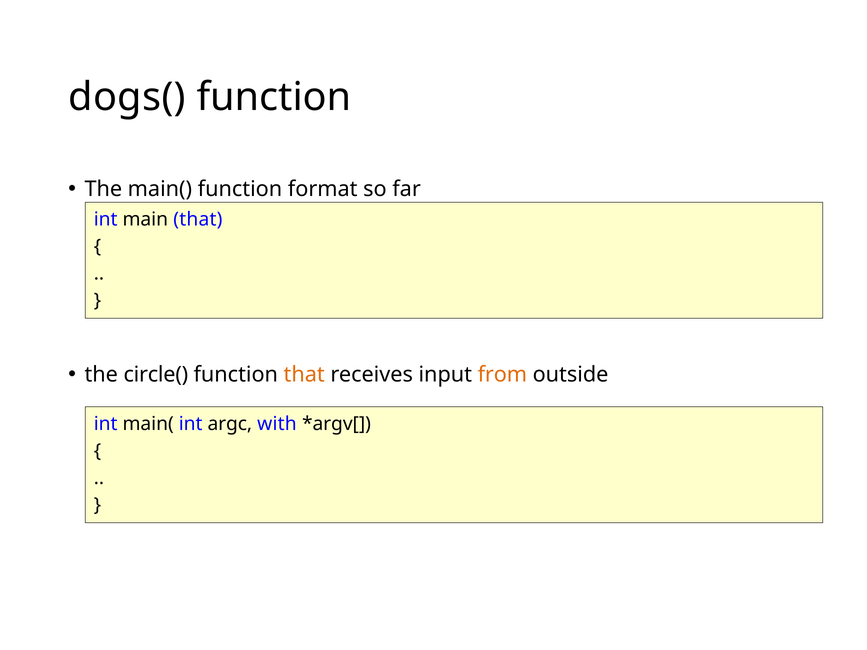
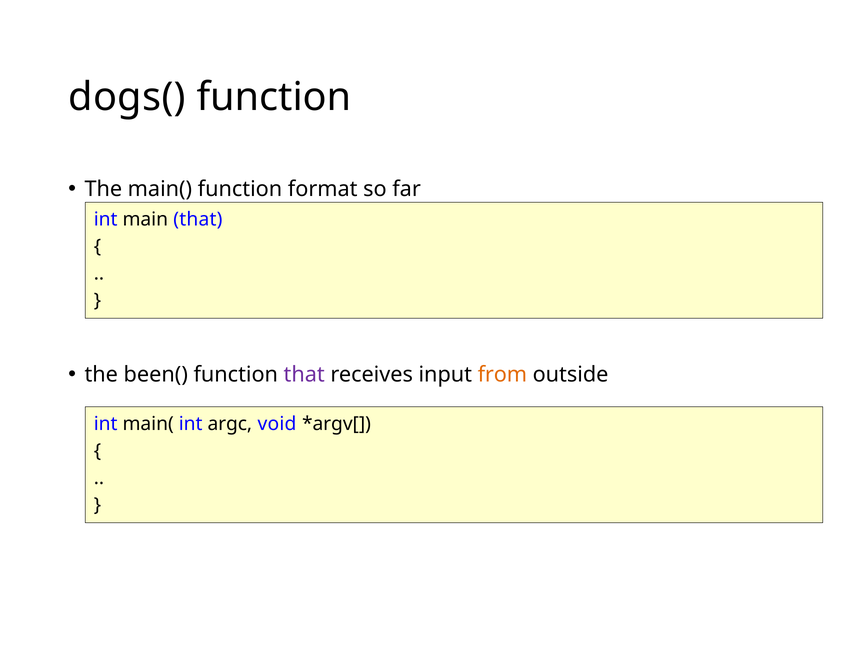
circle(: circle( -> been(
that at (304, 375) colour: orange -> purple
with: with -> void
